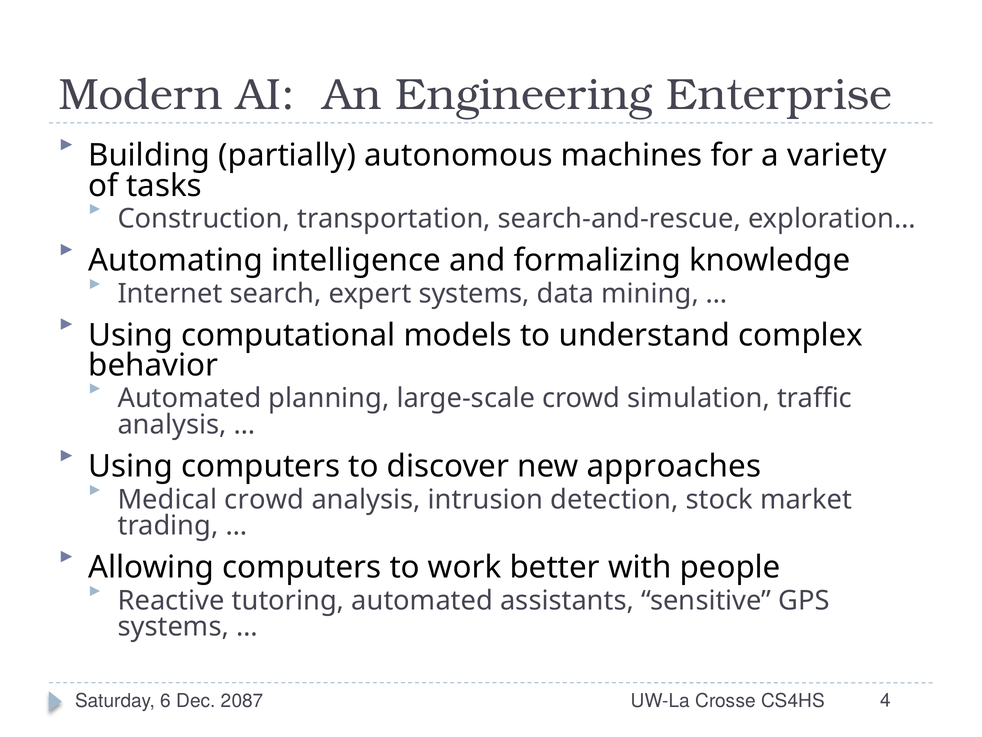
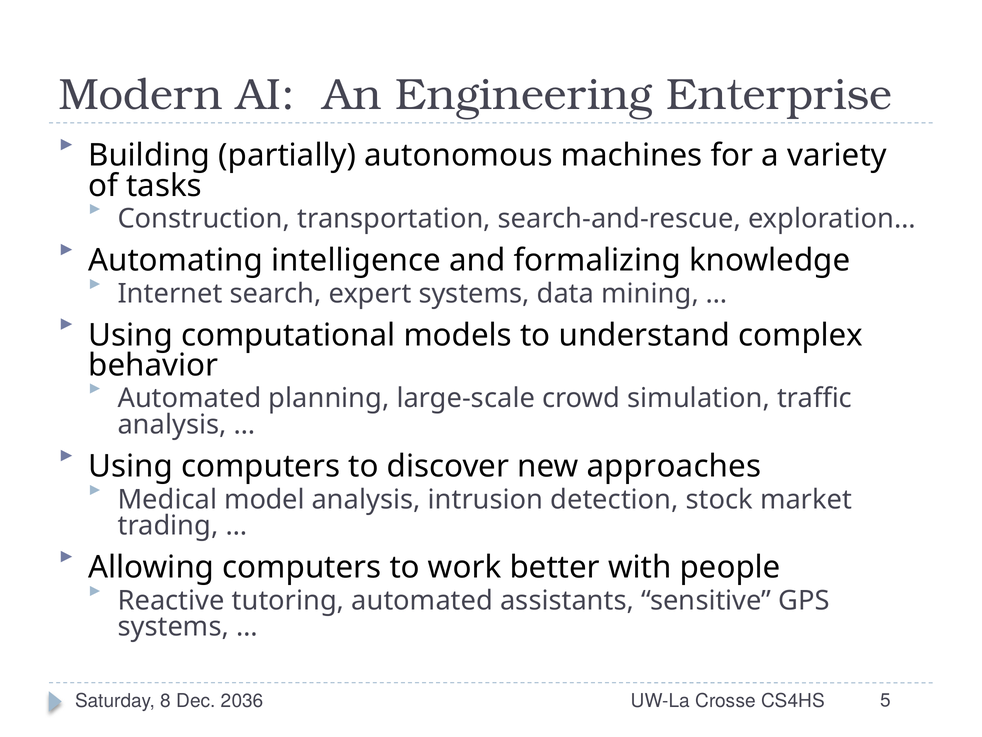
Medical crowd: crowd -> model
6: 6 -> 8
2087: 2087 -> 2036
4: 4 -> 5
